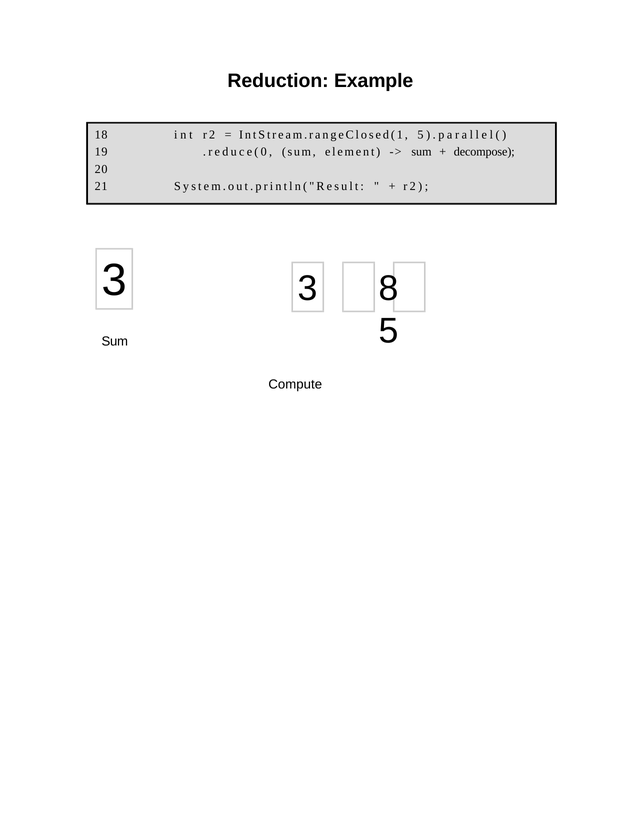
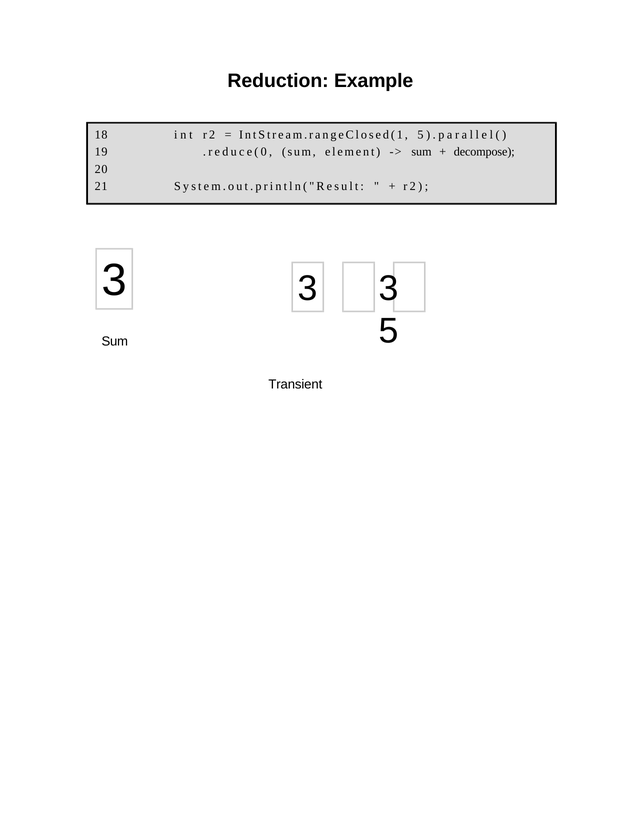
3 8: 8 -> 3
Compute: Compute -> Transient
